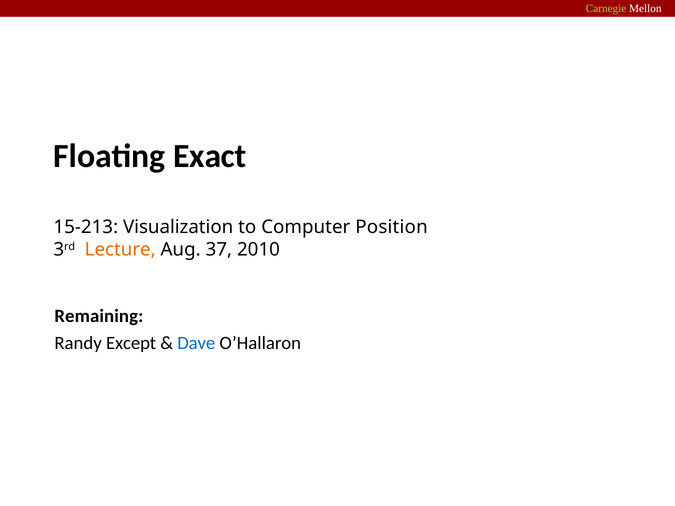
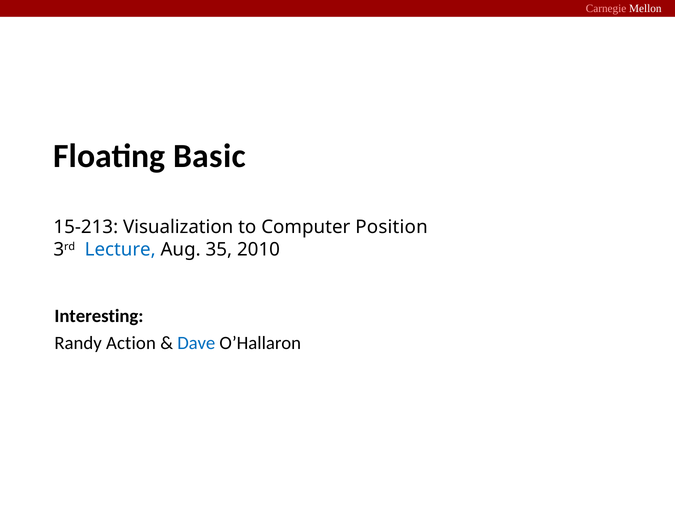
Carnegie colour: light green -> pink
Exact: Exact -> Basic
Lecture colour: orange -> blue
37: 37 -> 35
Remaining: Remaining -> Interesting
Except: Except -> Action
